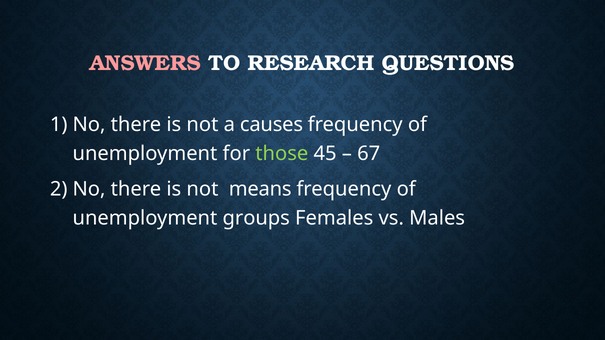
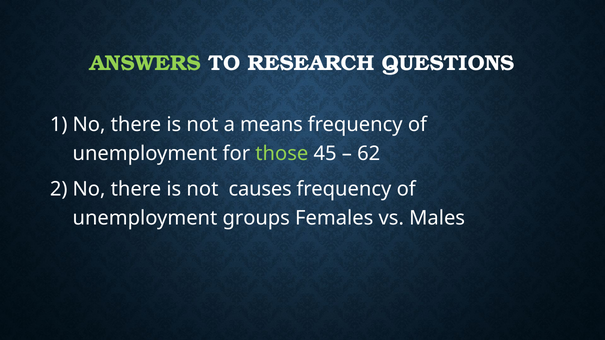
ANSWERS colour: pink -> light green
causes: causes -> means
67: 67 -> 62
means: means -> causes
